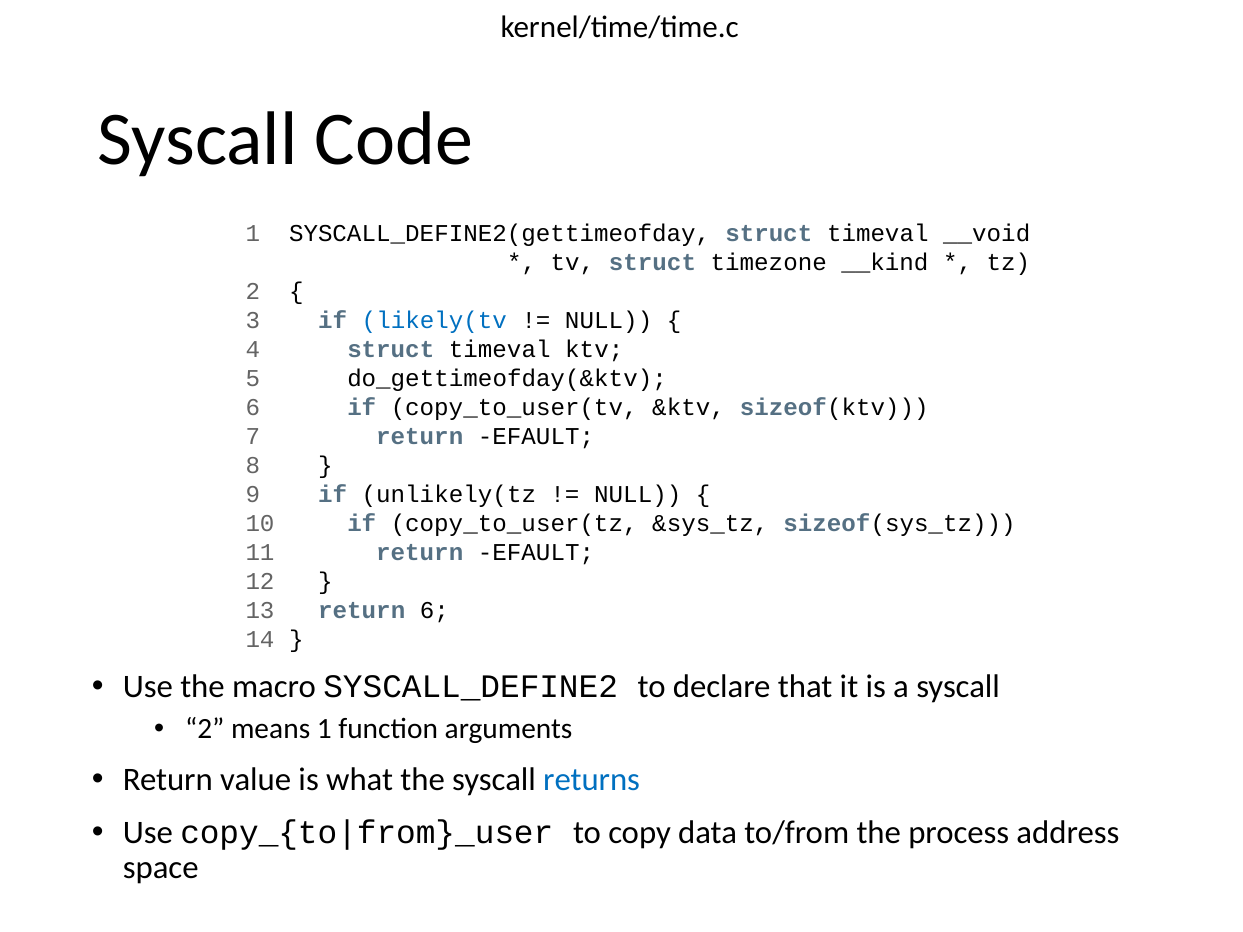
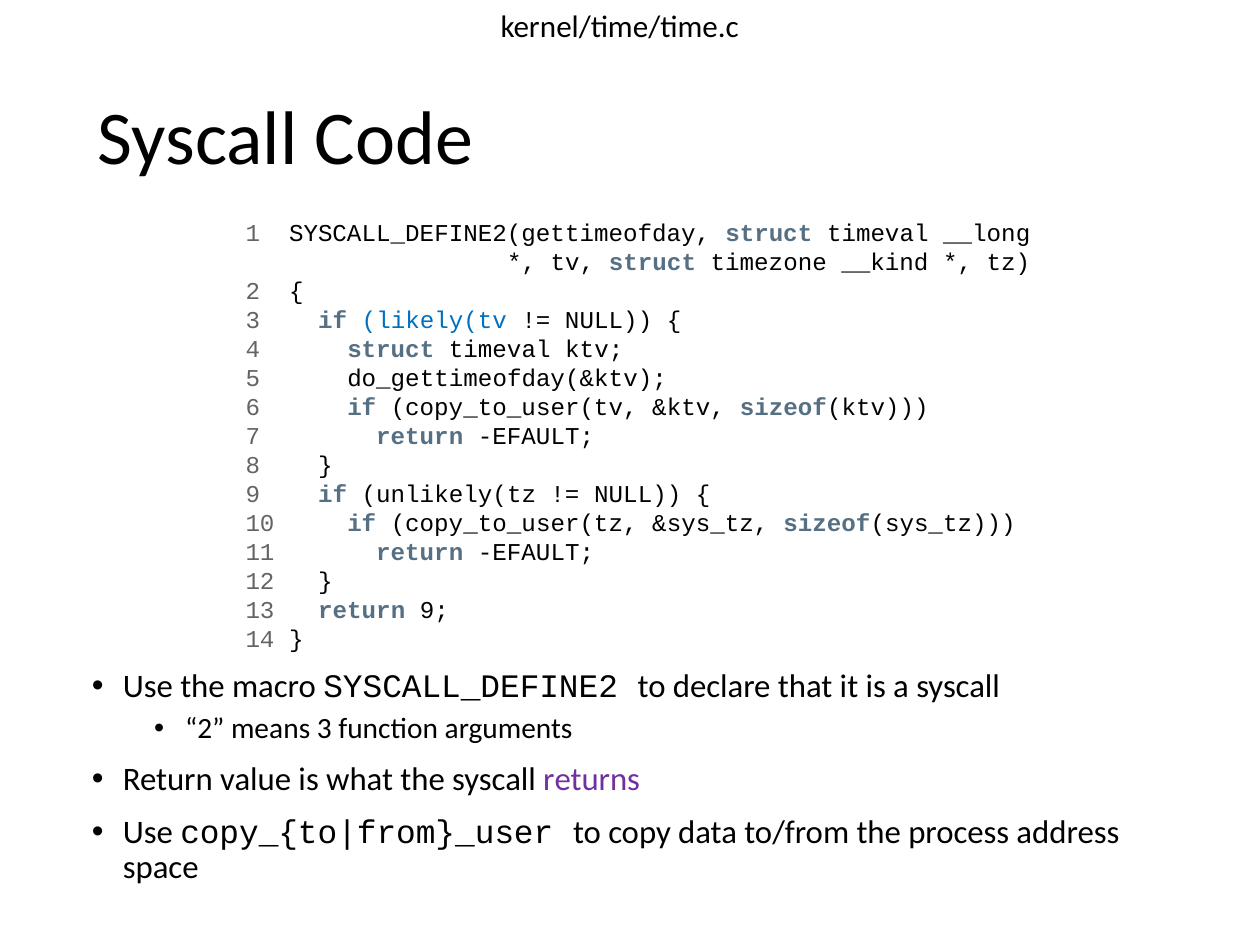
__void: __void -> __long
return 6: 6 -> 9
means 1: 1 -> 3
returns colour: blue -> purple
